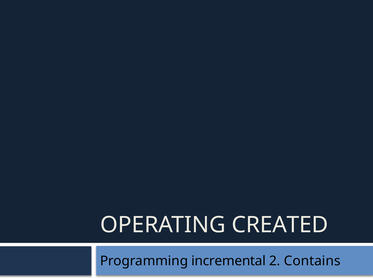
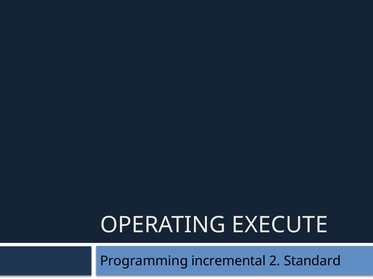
CREATED: CREATED -> EXECUTE
Contains: Contains -> Standard
